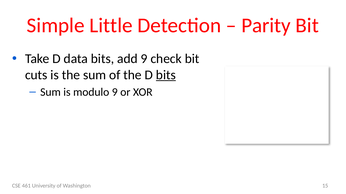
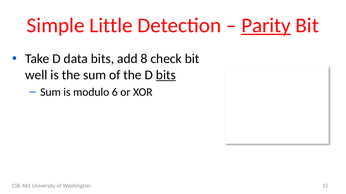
Parity underline: none -> present
add 9: 9 -> 8
cuts: cuts -> well
modulo 9: 9 -> 6
